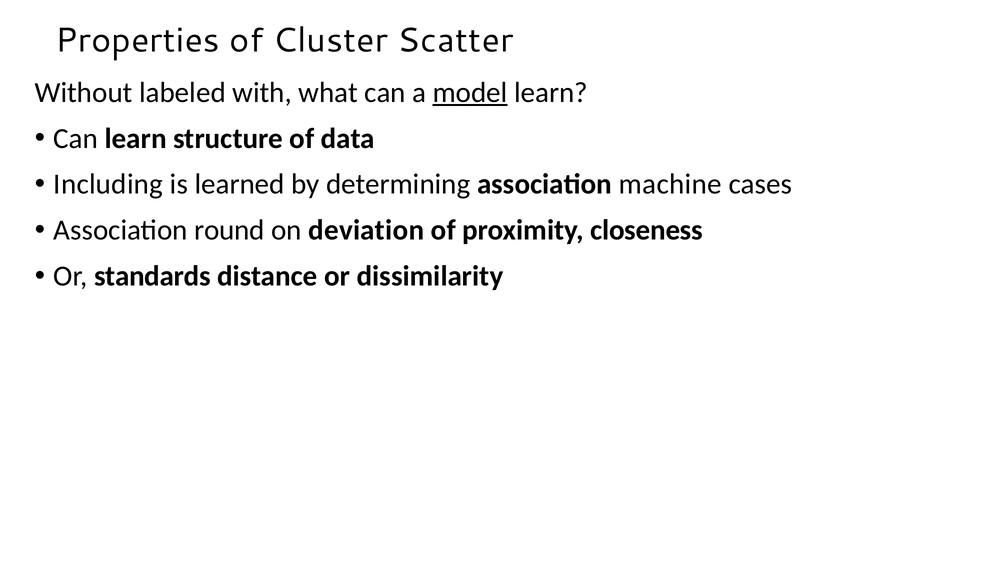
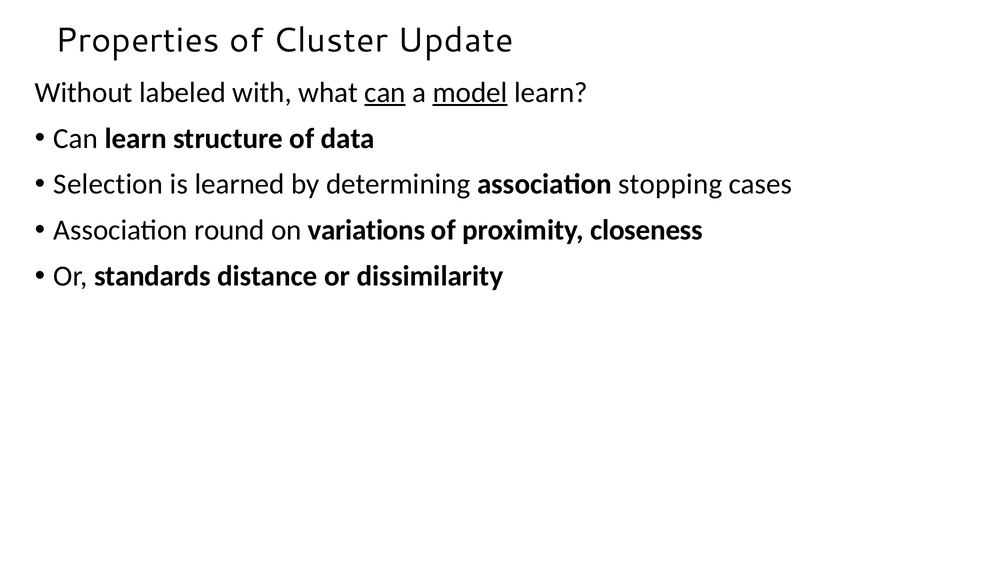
Scatter: Scatter -> Update
can at (385, 93) underline: none -> present
Including: Including -> Selection
machine: machine -> stopping
deviation: deviation -> variations
